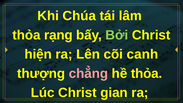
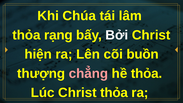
Bởi colour: light green -> white
canh: canh -> buồn
Christ gian: gian -> thỏa
